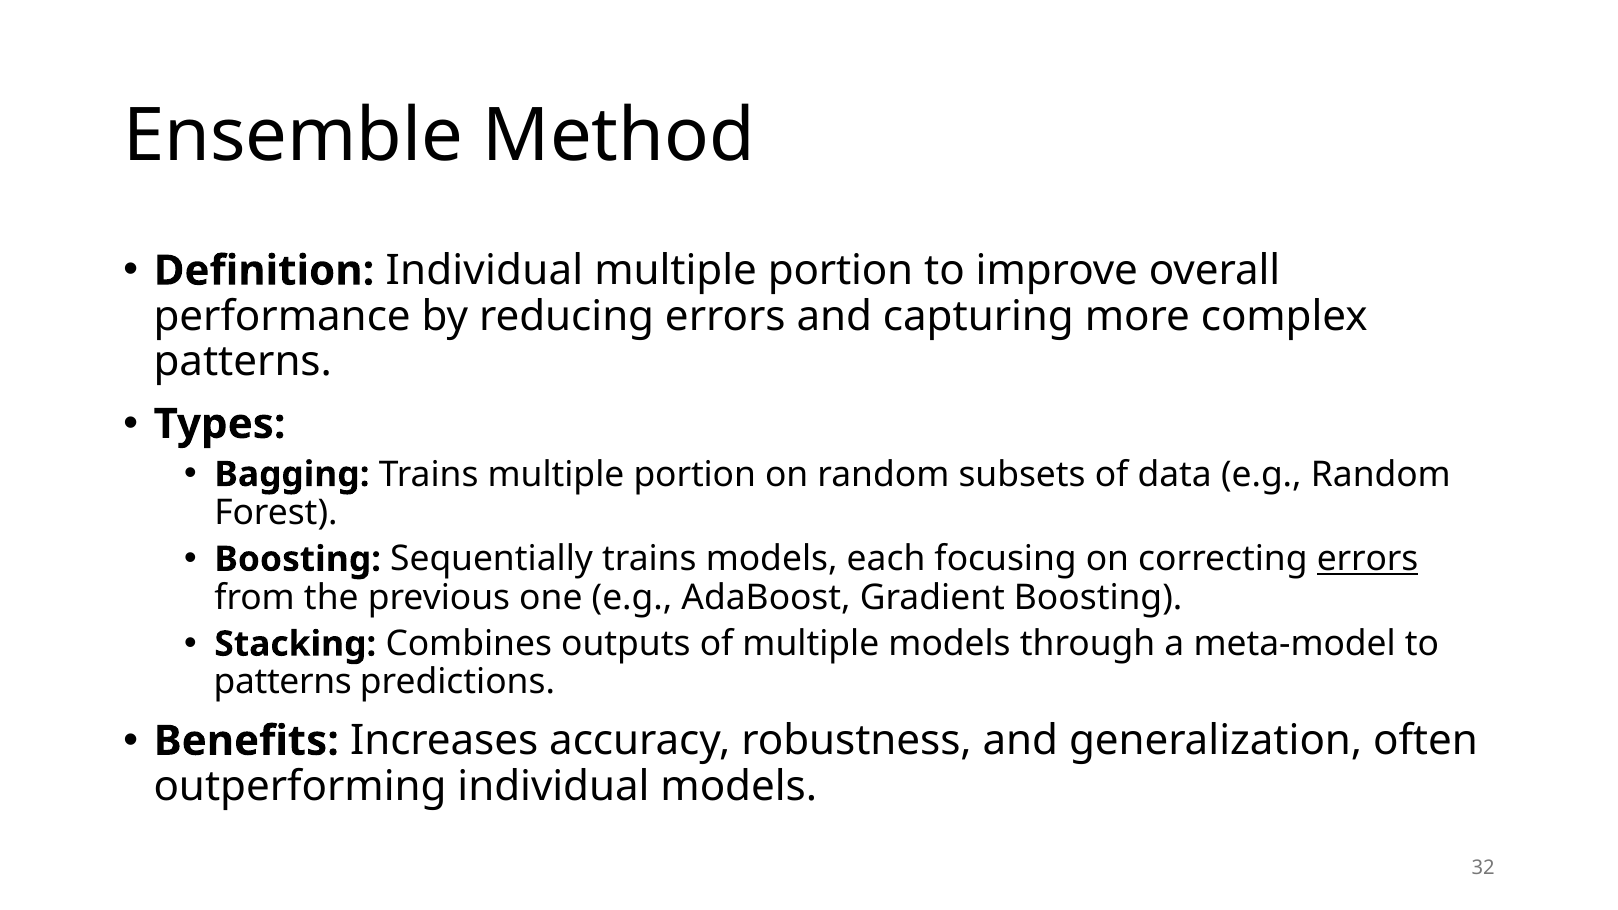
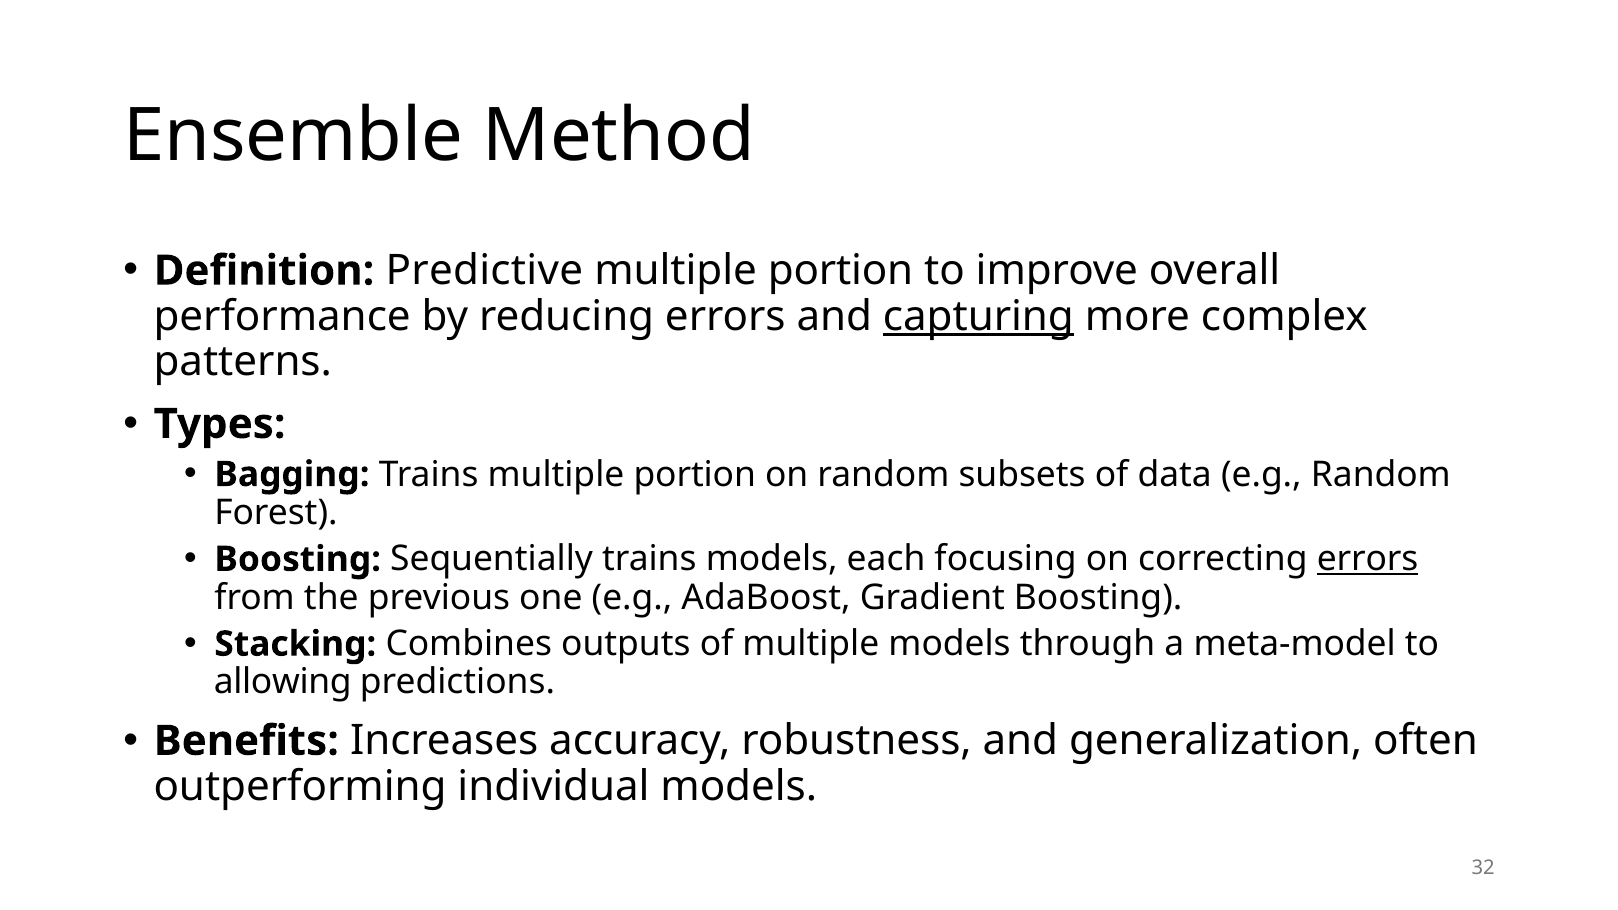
Definition Individual: Individual -> Predictive
capturing underline: none -> present
patterns at (283, 682): patterns -> allowing
